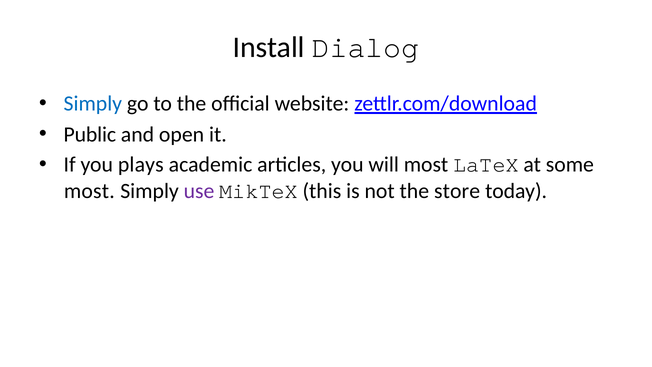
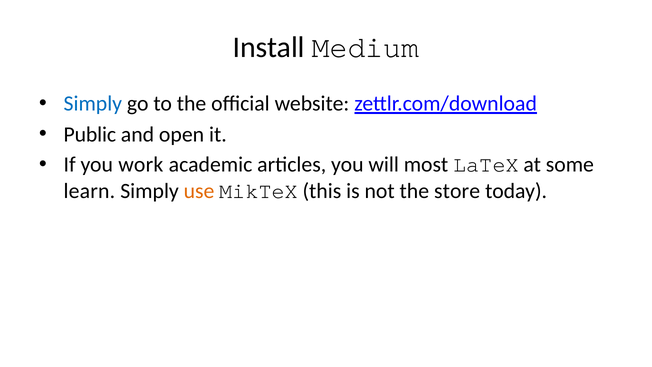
Dialog: Dialog -> Medium
plays: plays -> work
most at (89, 191): most -> learn
use colour: purple -> orange
